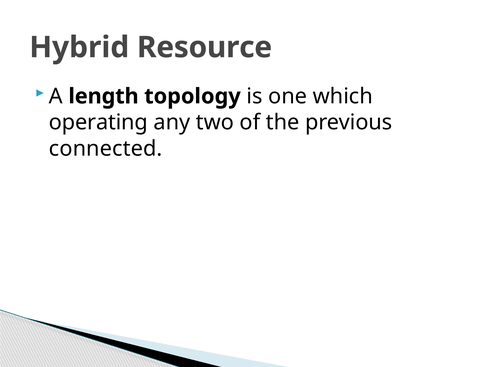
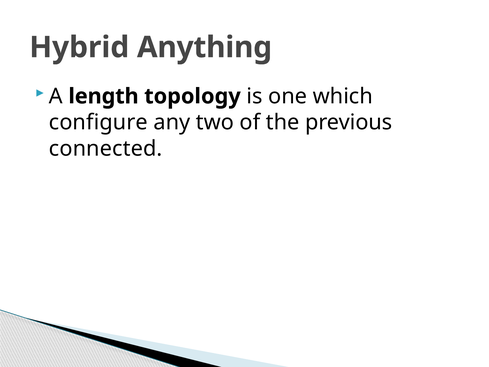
Resource: Resource -> Anything
operating: operating -> configure
